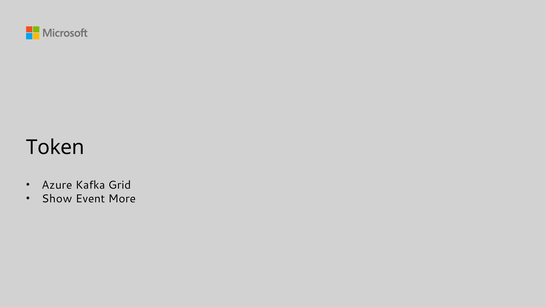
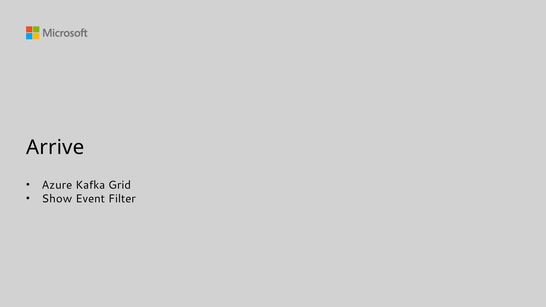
Token: Token -> Arrive
More: More -> Filter
